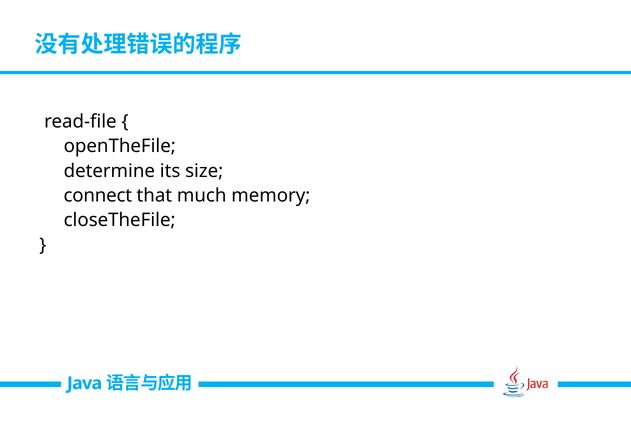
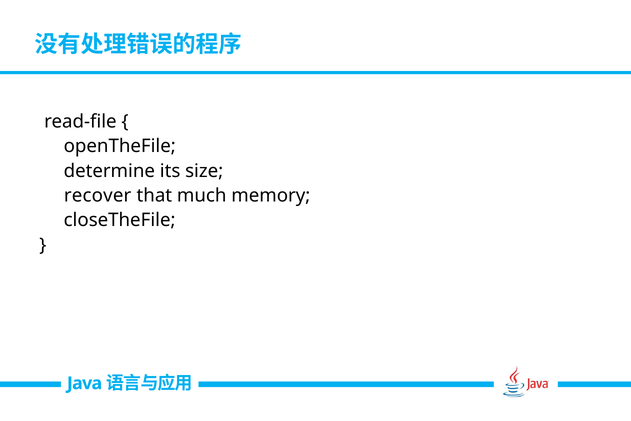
connect: connect -> recover
